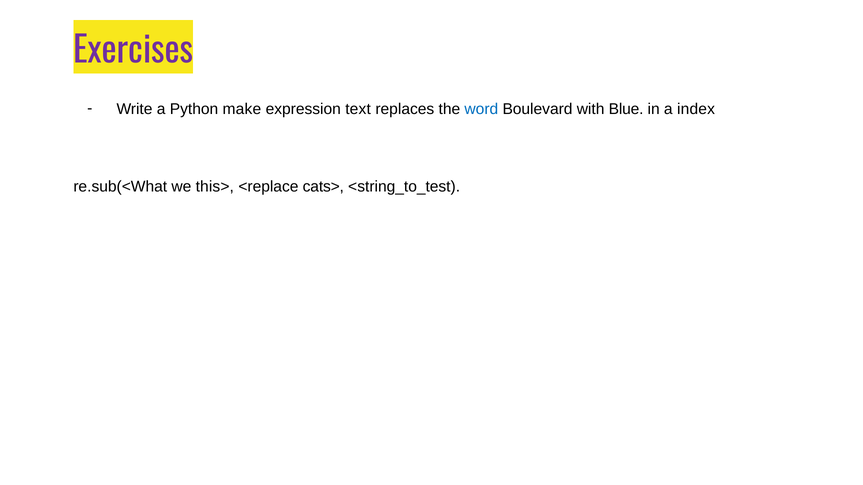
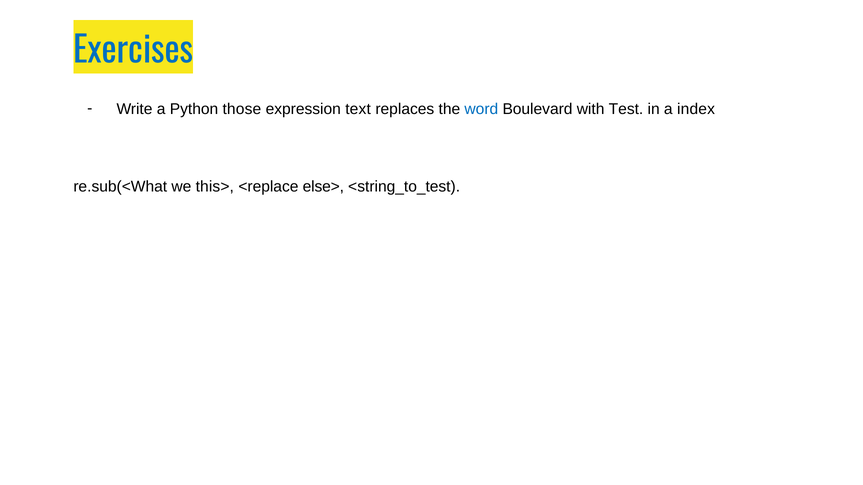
Exercises colour: purple -> blue
make: make -> those
Blue: Blue -> Test
cats>: cats> -> else>
